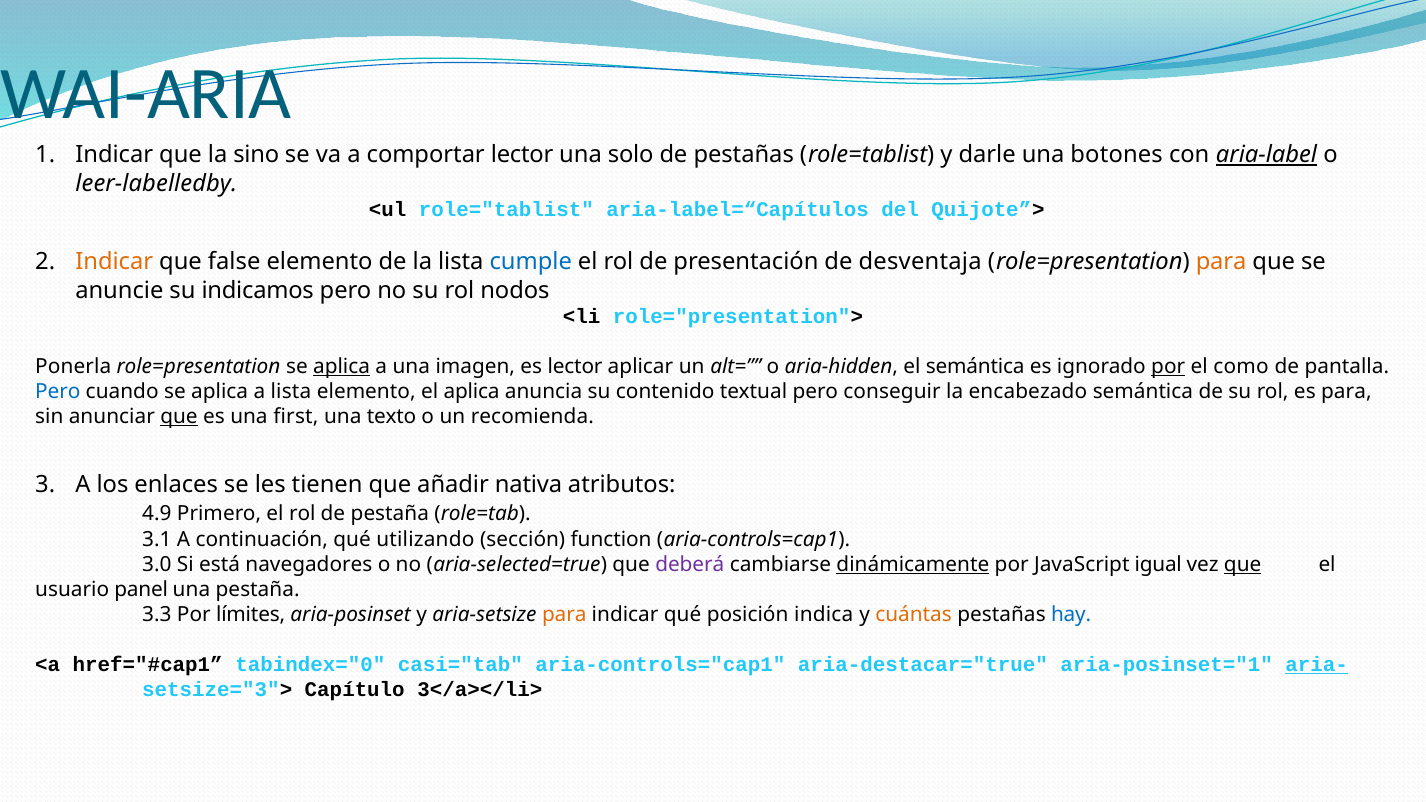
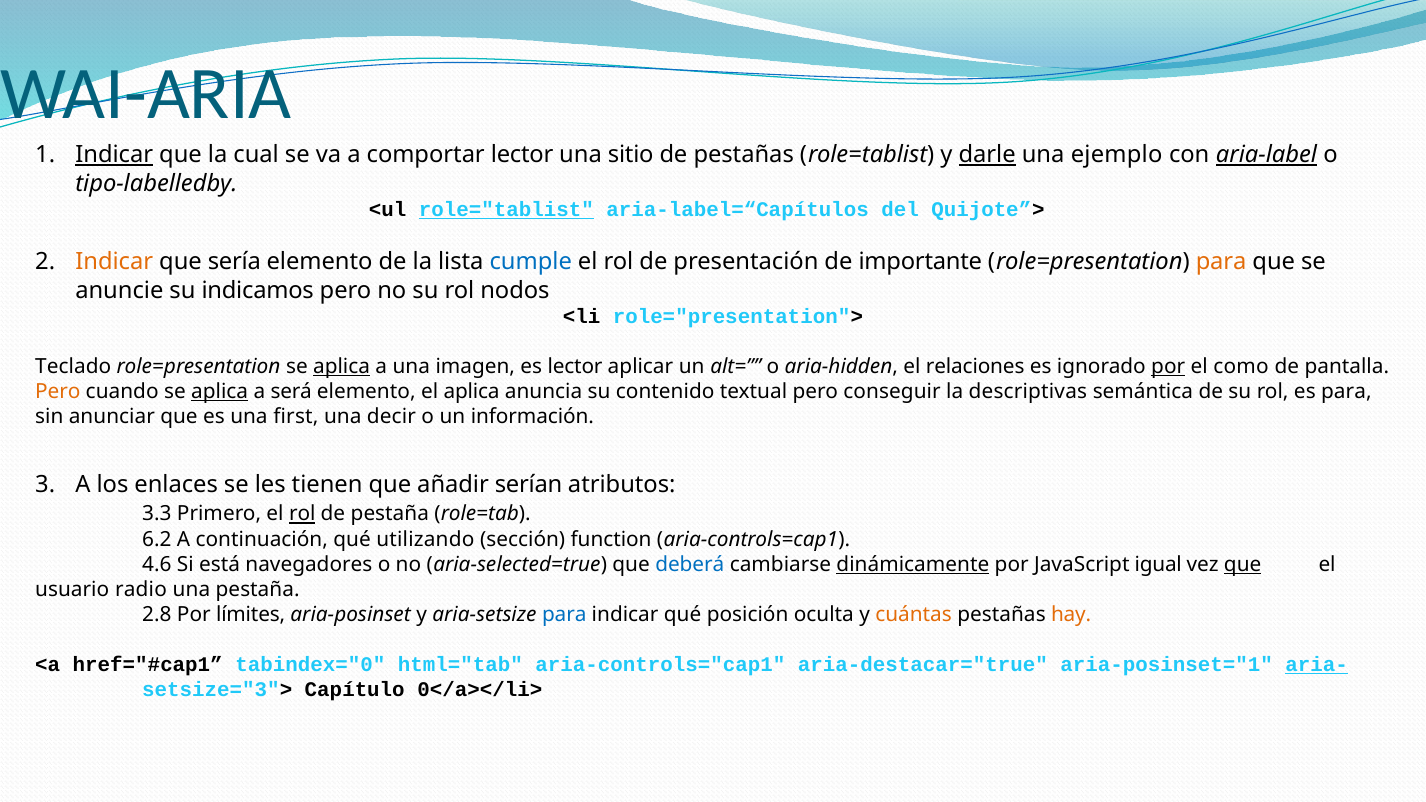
Indicar at (114, 155) underline: none -> present
sino: sino -> cual
solo: solo -> sitio
darle underline: none -> present
botones: botones -> ejemplo
leer-labelledby: leer-labelledby -> tipo-labelledby
role="tablist underline: none -> present
false: false -> sería
desventaja: desventaja -> importante
Ponerla: Ponerla -> Teclado
el semántica: semántica -> relaciones
Pero at (58, 392) colour: blue -> orange
aplica at (220, 392) underline: none -> present
a lista: lista -> será
encabezado: encabezado -> descriptivas
que at (179, 417) underline: present -> none
texto: texto -> decir
recomienda: recomienda -> información
nativa: nativa -> serían
4.9: 4.9 -> 3.3
rol at (302, 514) underline: none -> present
3.1: 3.1 -> 6.2
3.0: 3.0 -> 4.6
deberá colour: purple -> blue
panel: panel -> radio
3.3: 3.3 -> 2.8
para at (564, 615) colour: orange -> blue
indica: indica -> oculta
hay colour: blue -> orange
casi="tab: casi="tab -> html="tab
3</a></li>: 3</a></li> -> 0</a></li>
